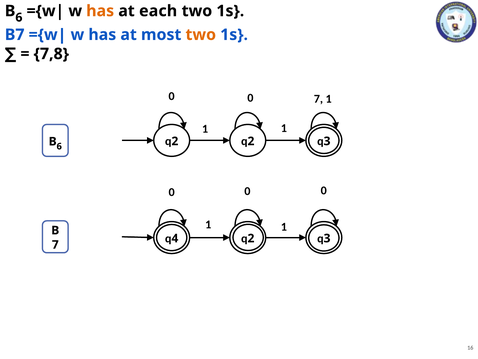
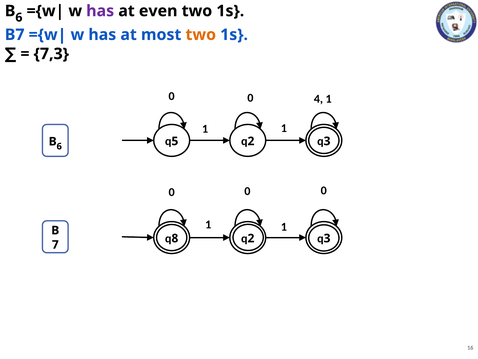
has at (100, 11) colour: orange -> purple
each: each -> even
7,8: 7,8 -> 7,3
7 at (318, 99): 7 -> 4
2 at (175, 141): 2 -> 5
4: 4 -> 8
